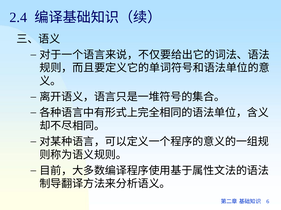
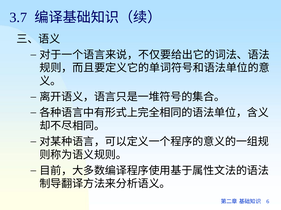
2.4: 2.4 -> 3.7
